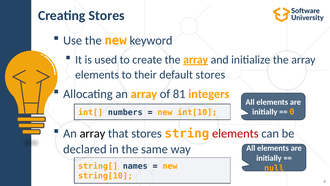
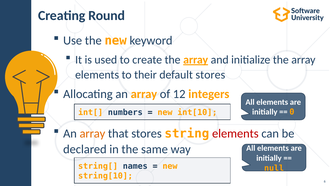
Creating Stores: Stores -> Round
81: 81 -> 12
array at (92, 133) colour: black -> orange
